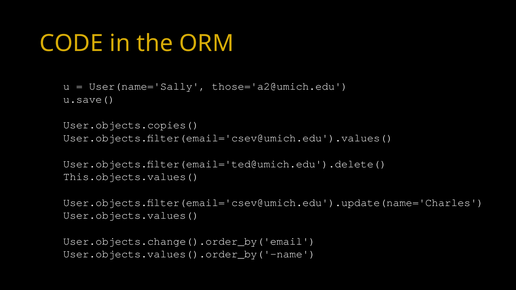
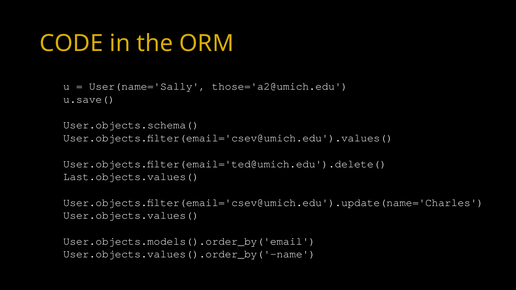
User.objects.copies(: User.objects.copies( -> User.objects.schema(
This.objects.values(: This.objects.values( -> Last.objects.values(
User.objects.change().order_by('email: User.objects.change().order_by('email -> User.objects.models().order_by('email
